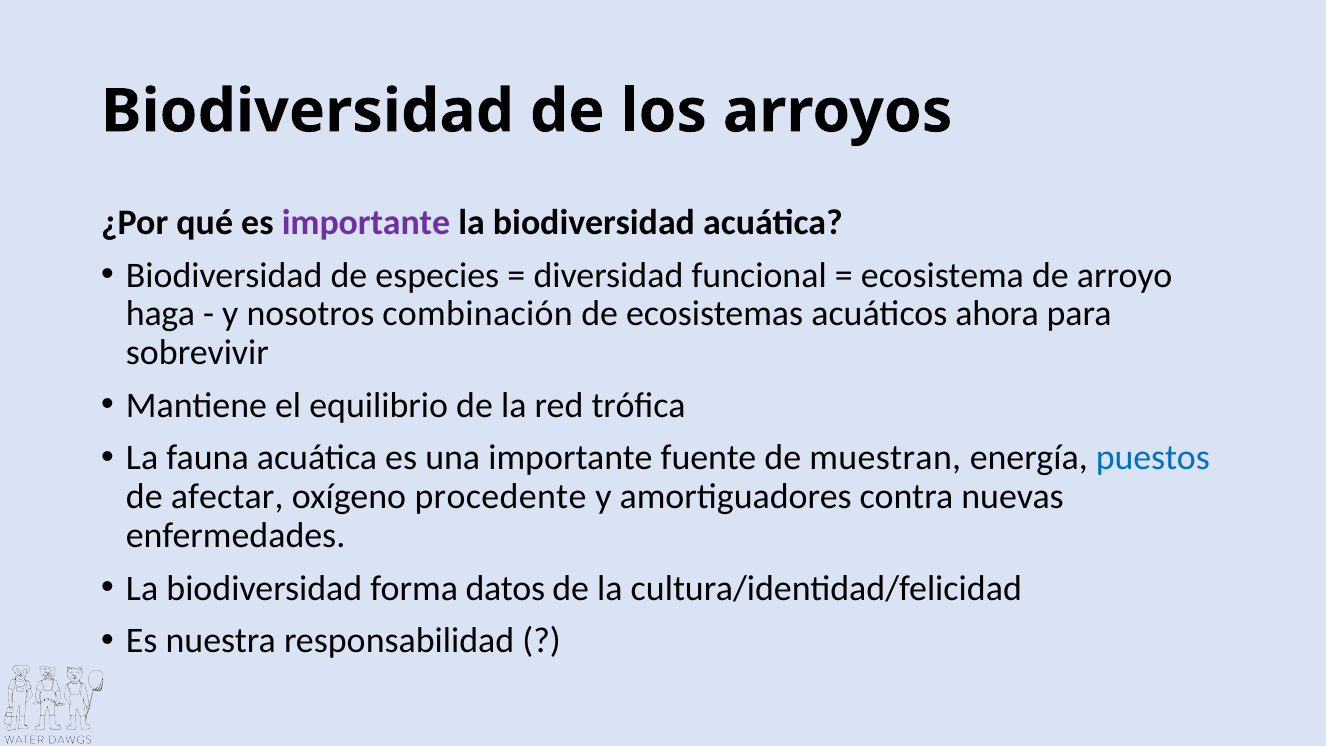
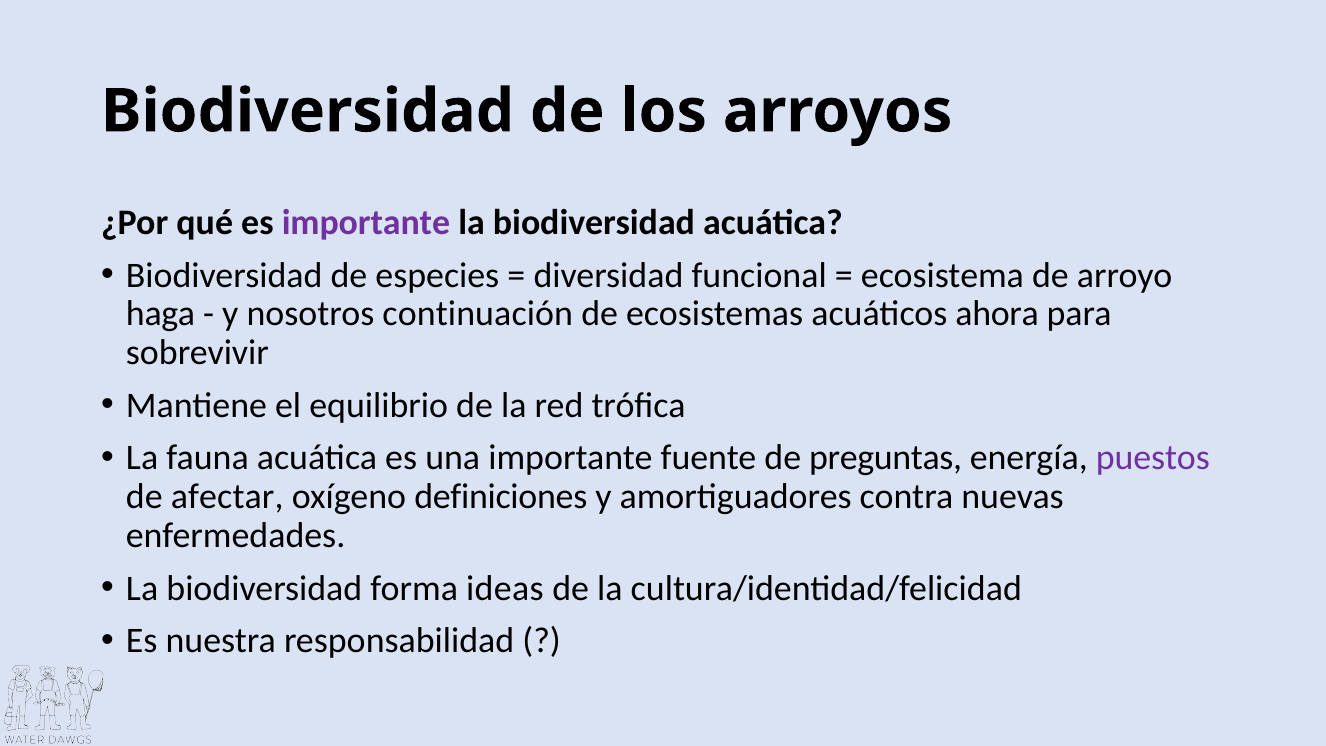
combinación: combinación -> continuación
muestran: muestran -> preguntas
puestos colour: blue -> purple
procedente: procedente -> definiciones
datos: datos -> ideas
